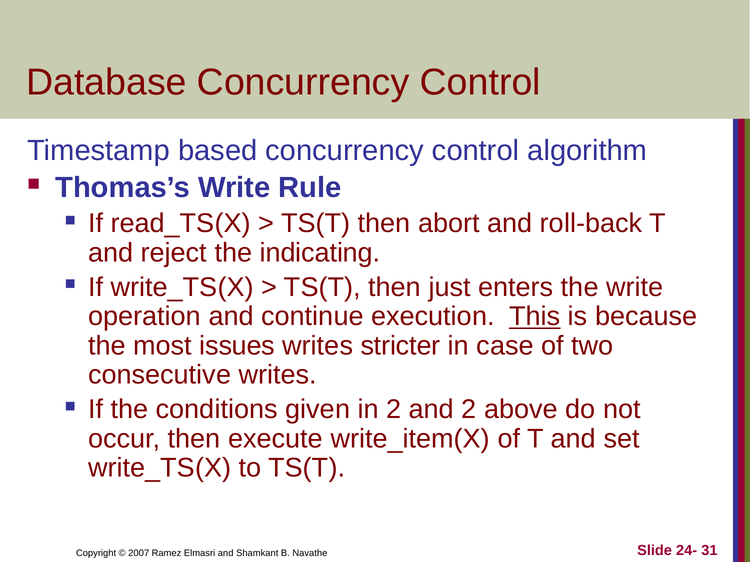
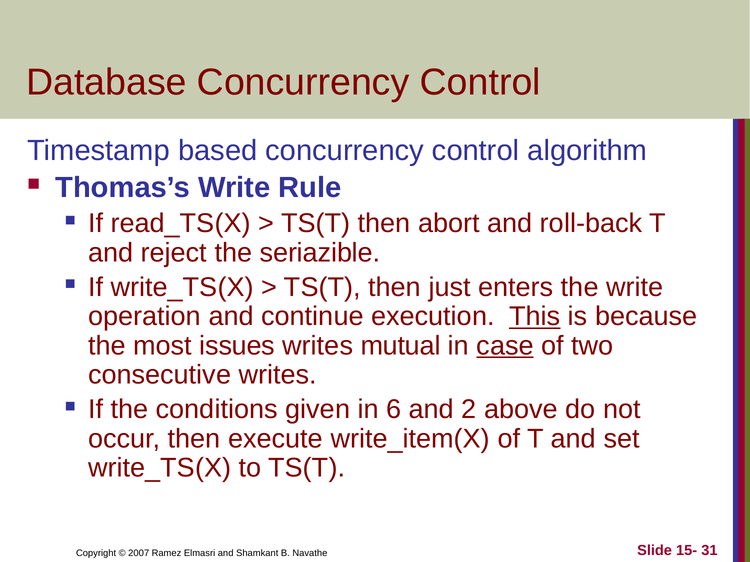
indicating: indicating -> seriazible
stricter: stricter -> mutual
case underline: none -> present
in 2: 2 -> 6
24-: 24- -> 15-
